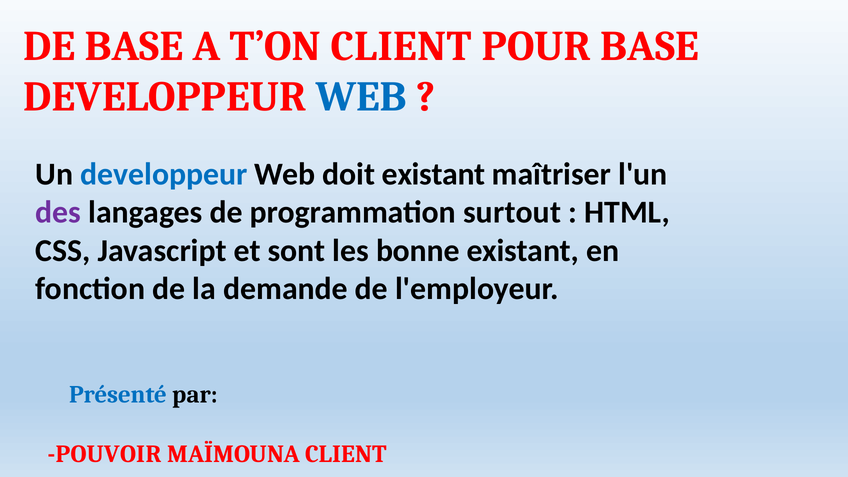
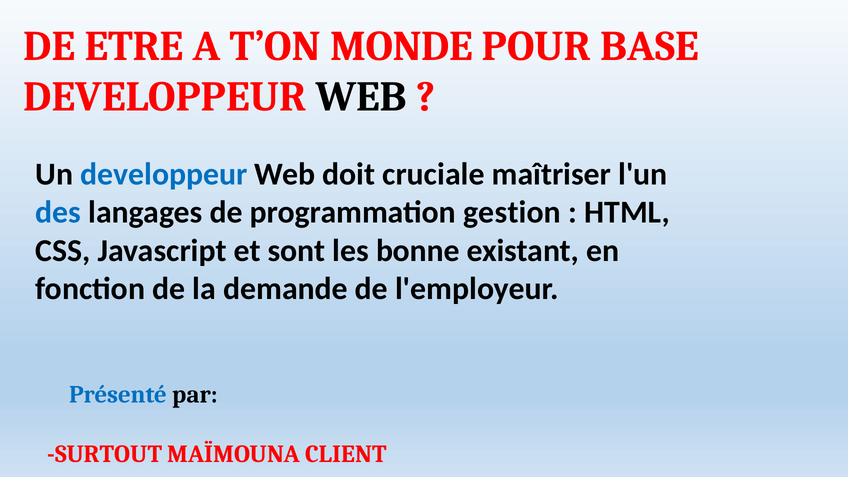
DE BASE: BASE -> ETRE
T’ON CLIENT: CLIENT -> MONDE
WEB at (361, 97) colour: blue -> black
doit existant: existant -> cruciale
des colour: purple -> blue
surtout: surtout -> gestion
POUVOIR: POUVOIR -> SURTOUT
